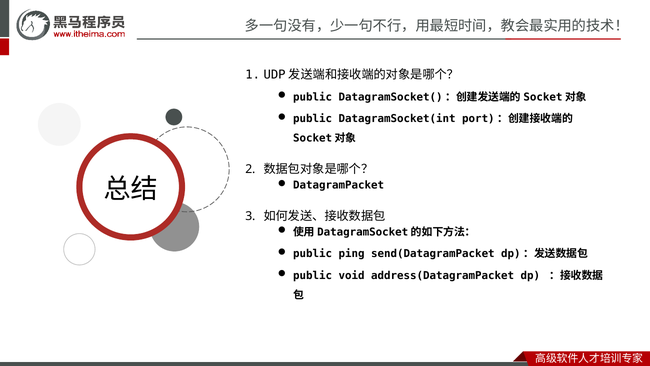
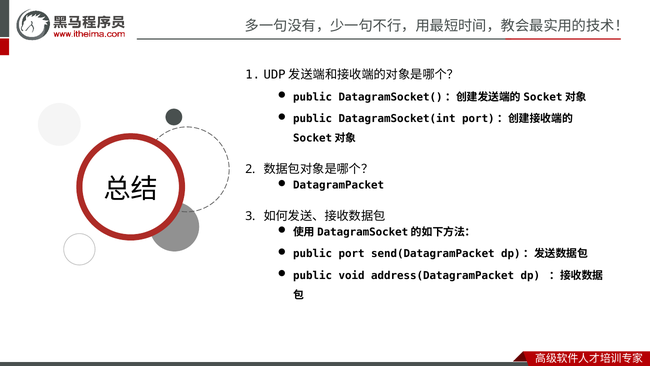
ping: ping -> port
